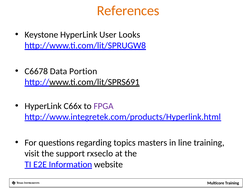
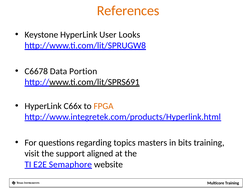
FPGA colour: purple -> orange
line: line -> bits
rxseclo: rxseclo -> aligned
Information: Information -> Semaphore
